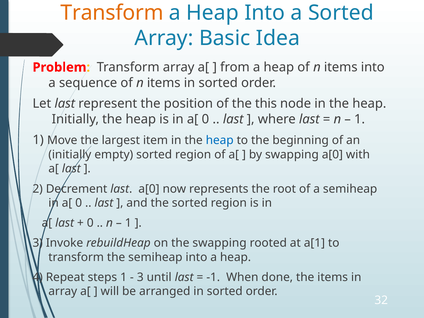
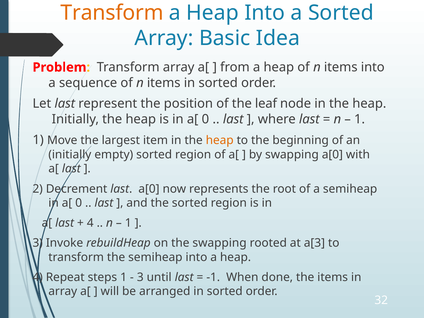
this: this -> leaf
heap at (220, 140) colour: blue -> orange
0 at (90, 223): 0 -> 4
a[1: a[1 -> a[3
